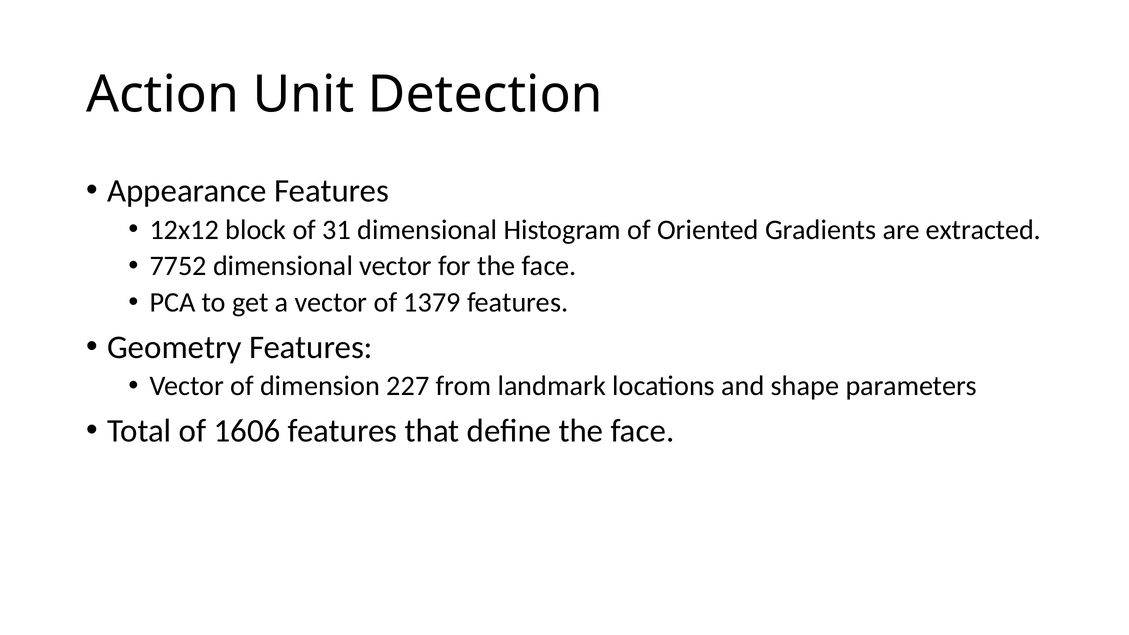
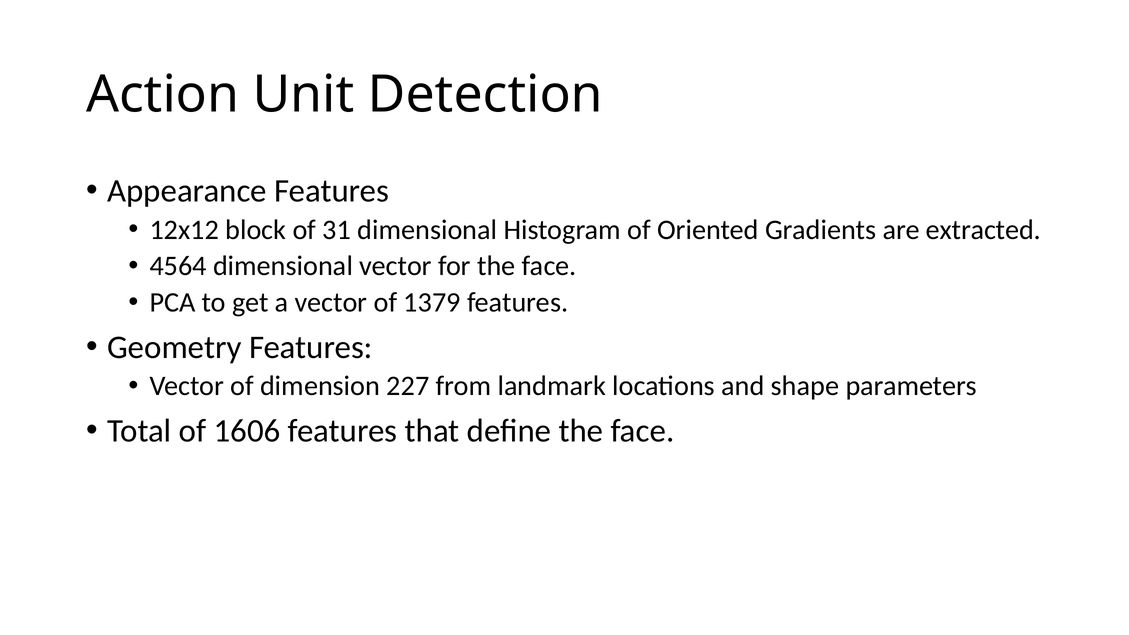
7752: 7752 -> 4564
